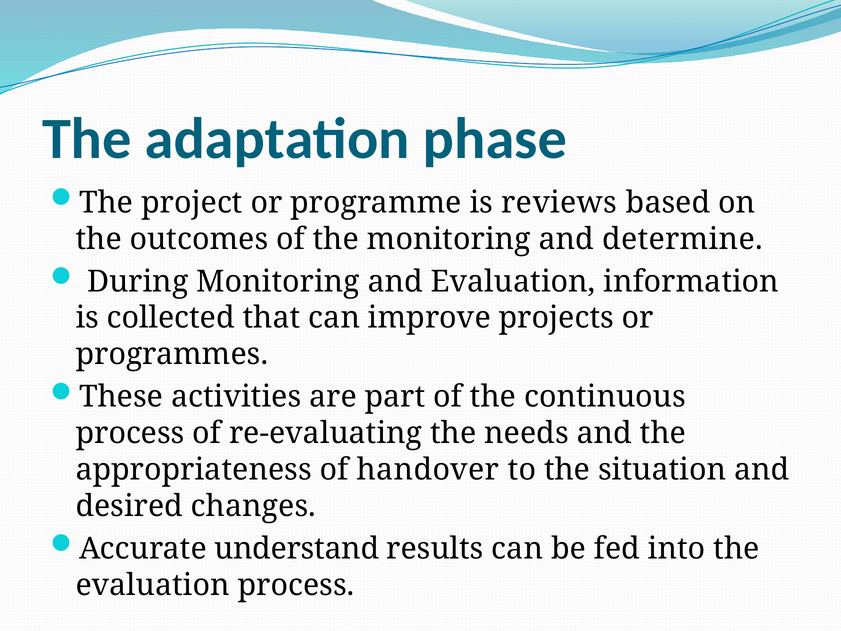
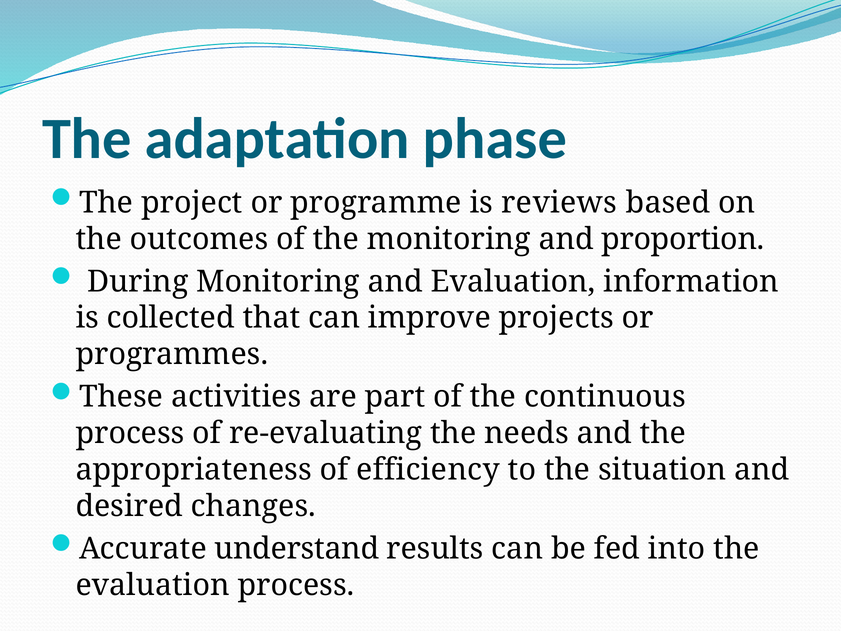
determine: determine -> proportion
handover: handover -> efficiency
